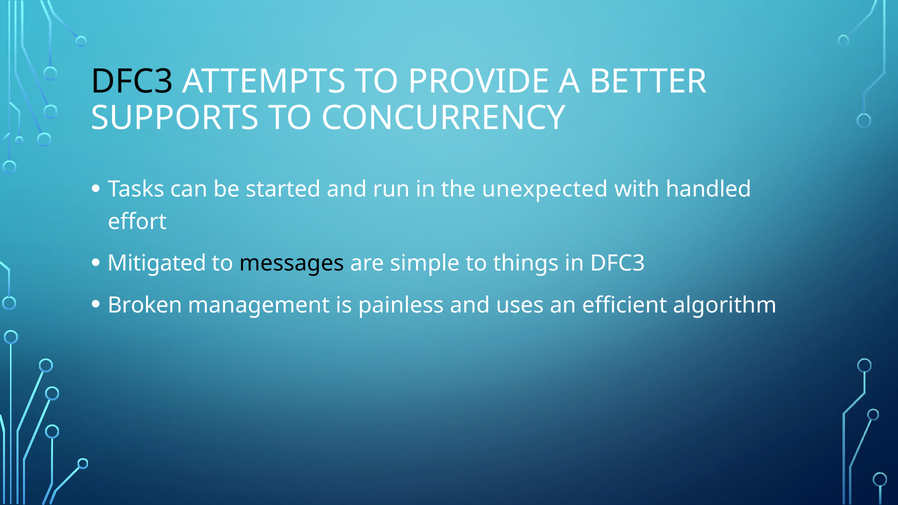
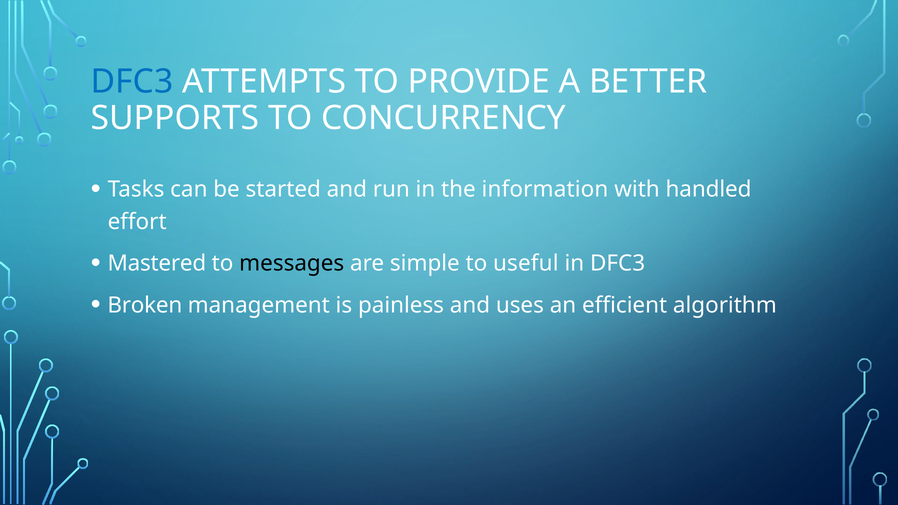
DFC3 at (132, 82) colour: black -> blue
unexpected: unexpected -> information
Mitigated: Mitigated -> Mastered
things: things -> useful
